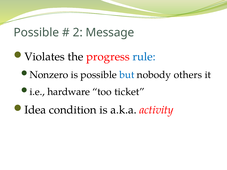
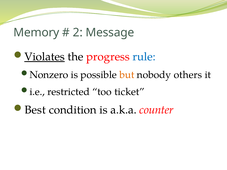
Possible at (36, 32): Possible -> Memory
Violates underline: none -> present
but colour: blue -> orange
hardware: hardware -> restricted
Idea: Idea -> Best
activity: activity -> counter
